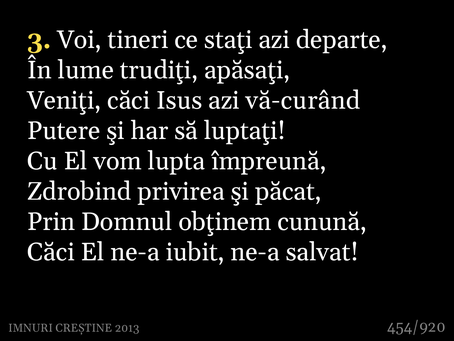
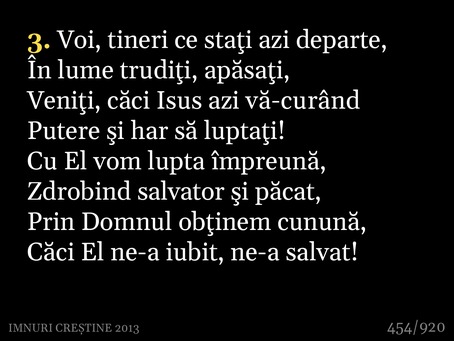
privirea: privirea -> salvator
